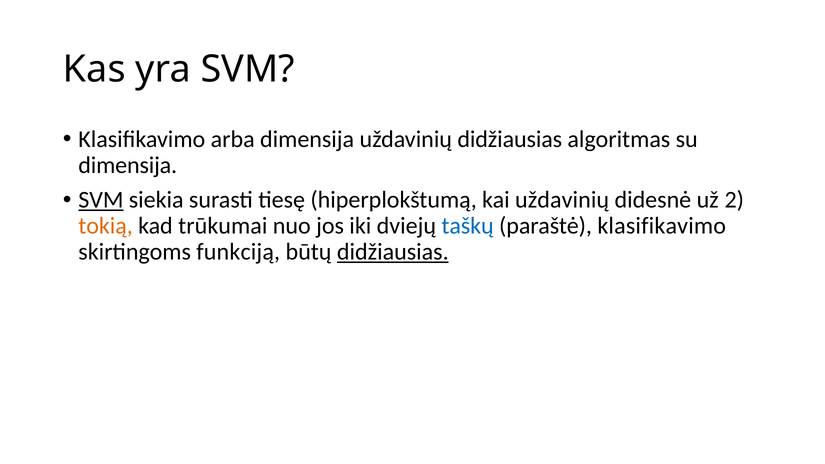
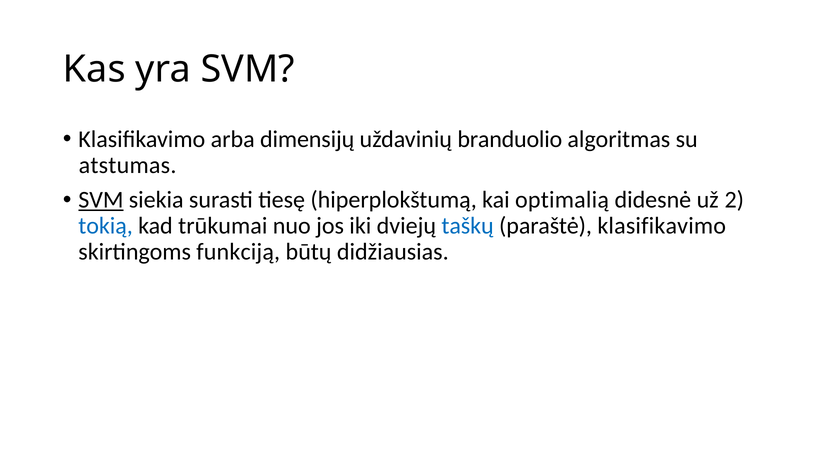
arba dimensija: dimensija -> dimensijų
uždavinių didžiausias: didžiausias -> branduolio
dimensija at (128, 165): dimensija -> atstumas
kai uždavinių: uždavinių -> optimalią
tokią colour: orange -> blue
didžiausias at (393, 252) underline: present -> none
